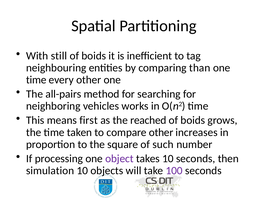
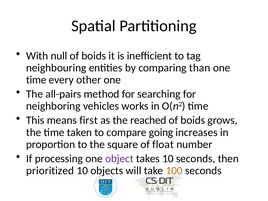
still: still -> null
compare other: other -> going
such: such -> float
simulation: simulation -> prioritized
100 colour: purple -> orange
